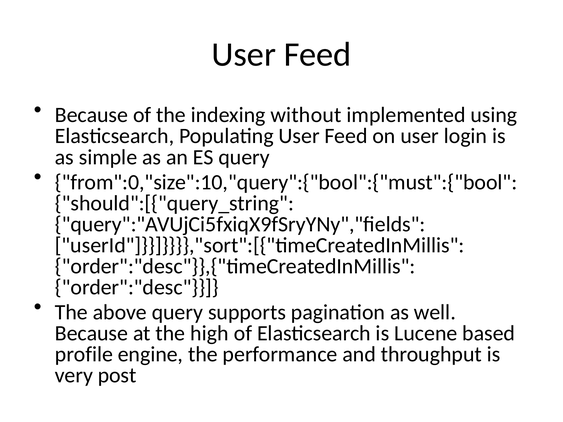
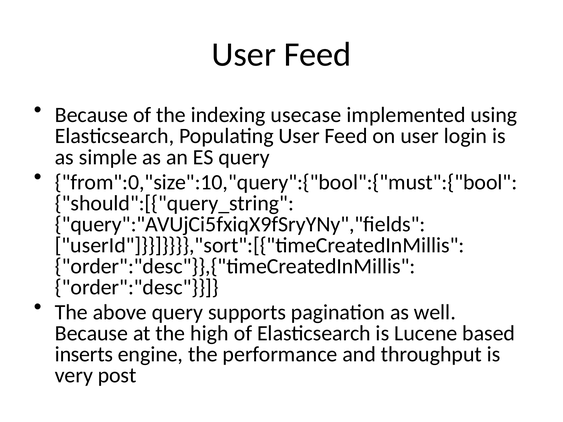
without: without -> usecase
profile: profile -> inserts
